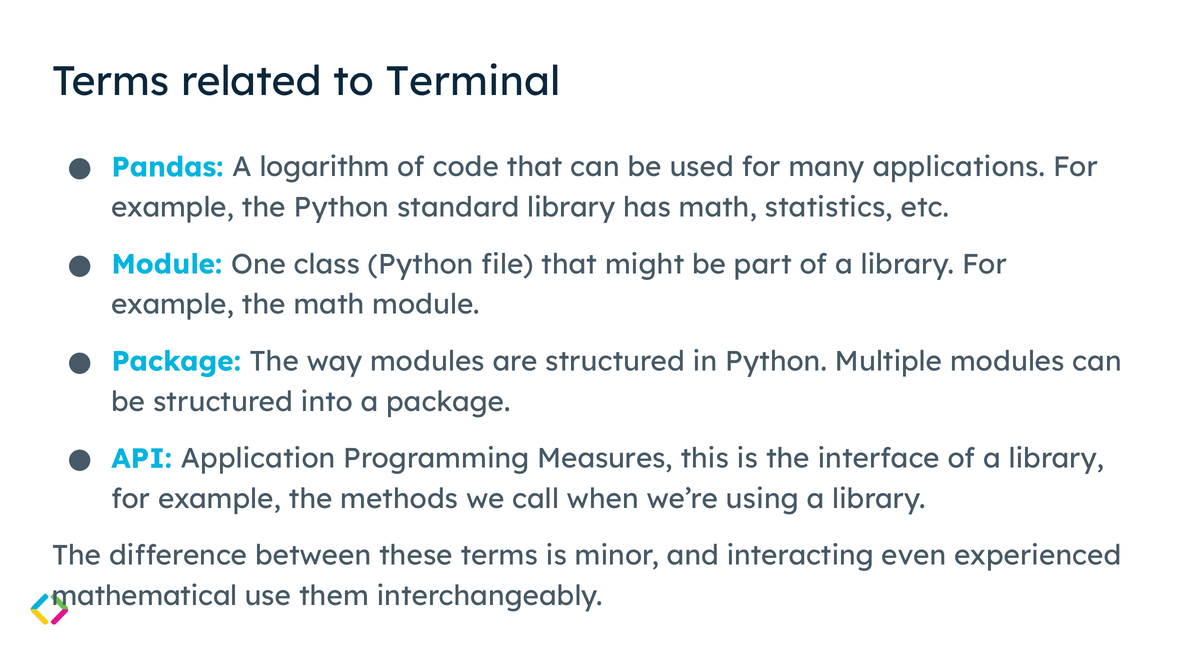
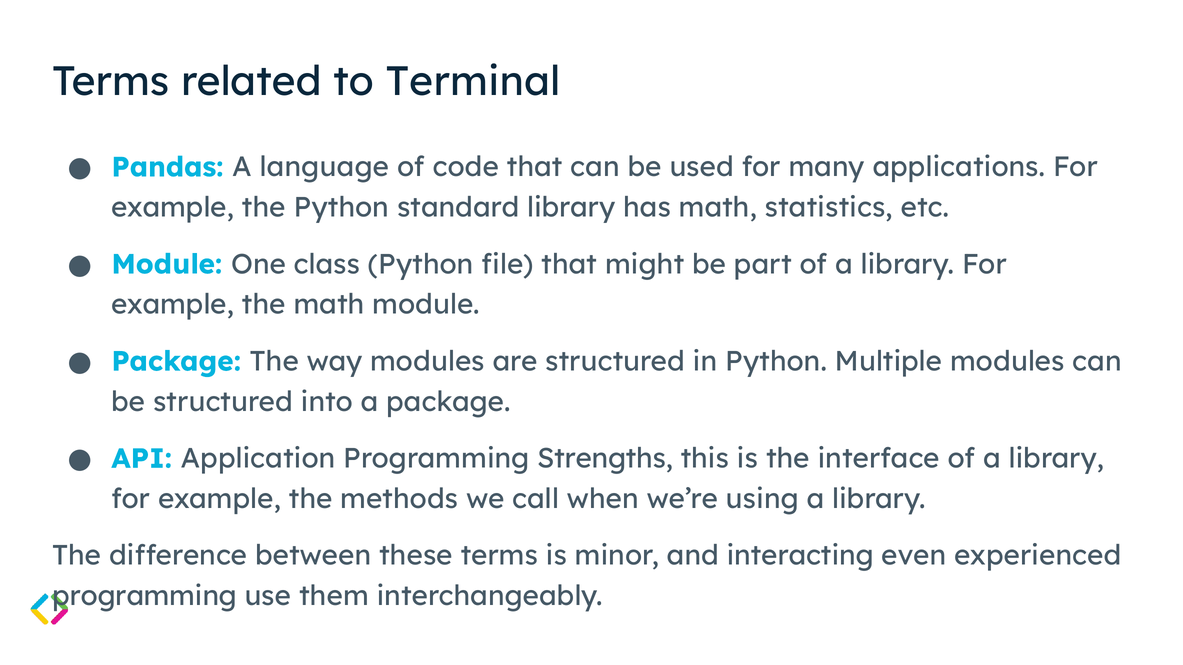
logarithm: logarithm -> language
Measures: Measures -> Strengths
mathematical at (145, 596): mathematical -> programming
